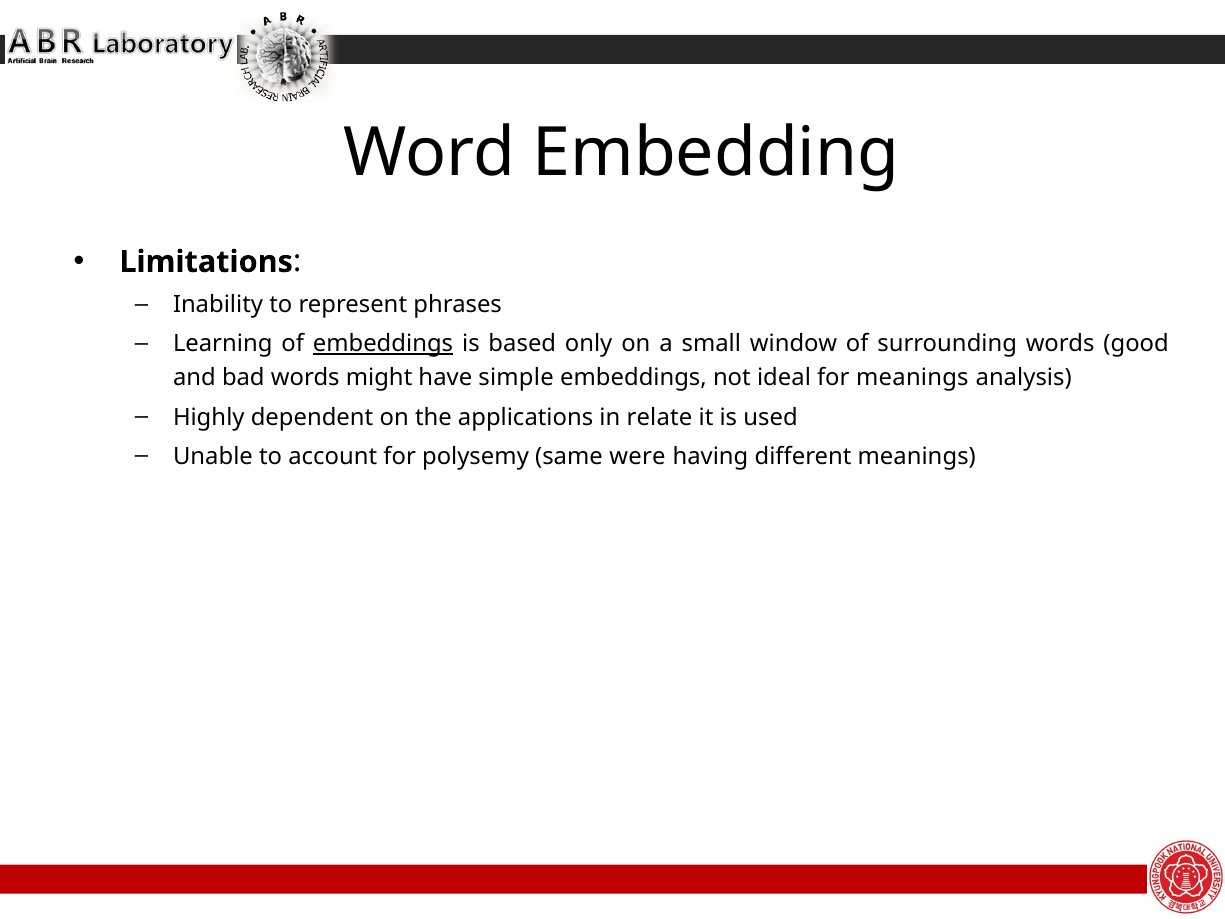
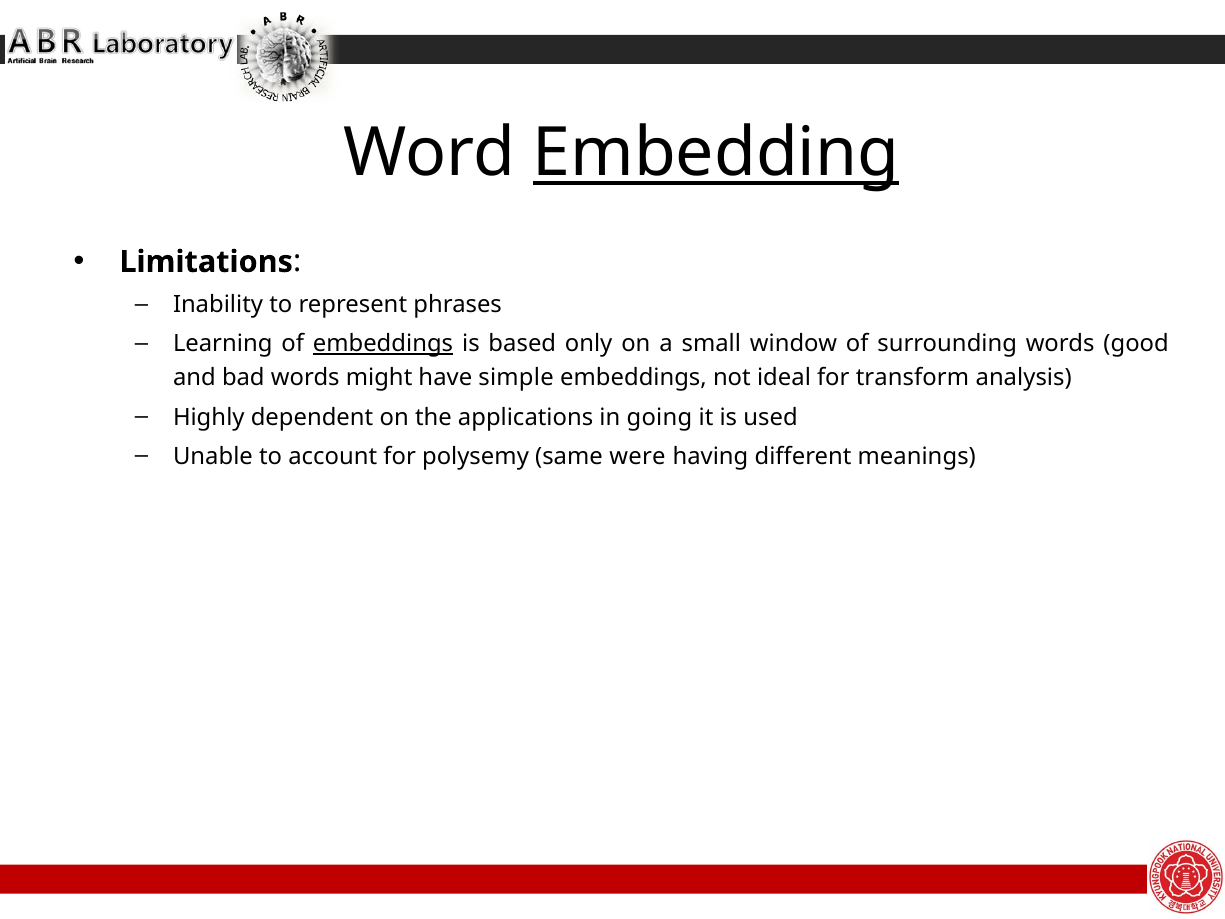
Embedding underline: none -> present
for meanings: meanings -> transform
relate: relate -> going
